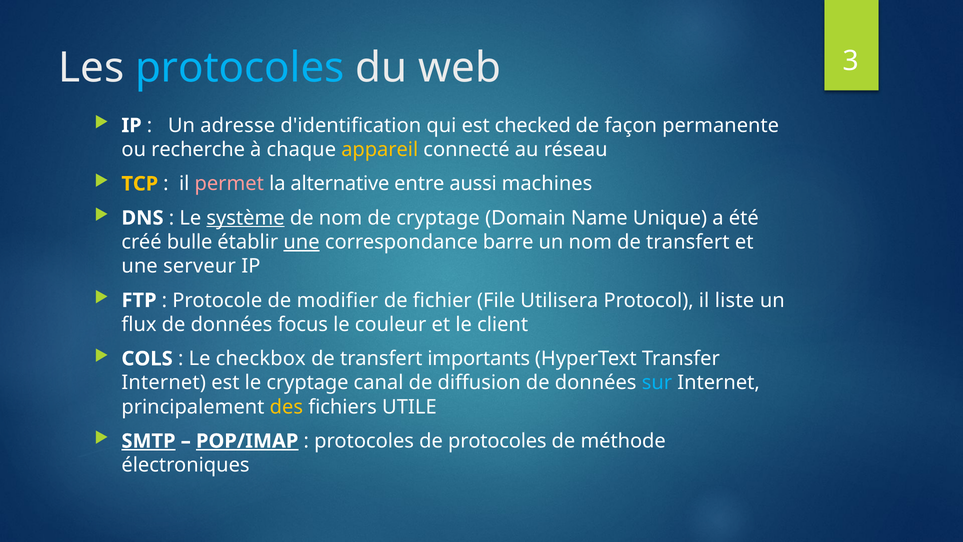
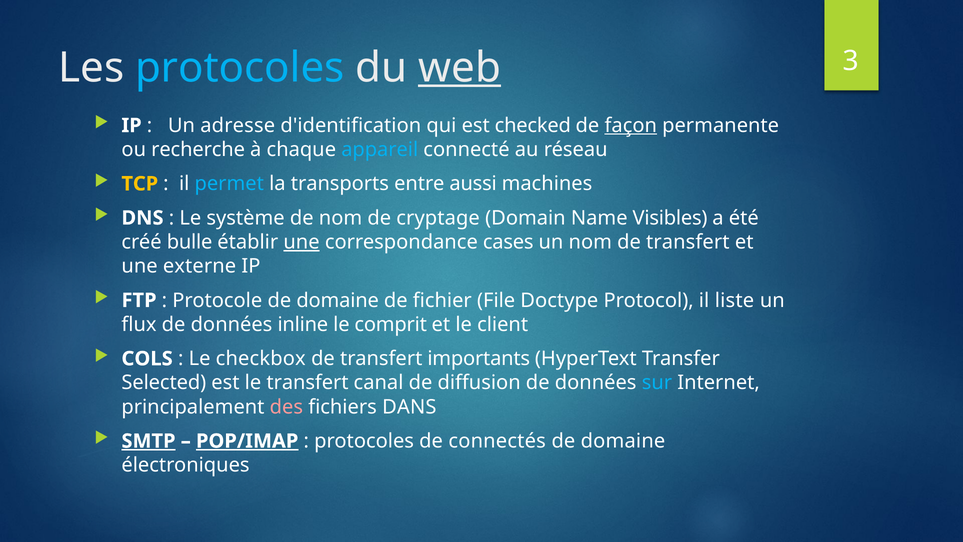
web underline: none -> present
façon underline: none -> present
appareil colour: yellow -> light blue
permet colour: pink -> light blue
alternative: alternative -> transports
système underline: present -> none
Unique: Unique -> Visibles
barre: barre -> cases
serveur: serveur -> externe
Protocole de modifier: modifier -> domaine
Utilisera: Utilisera -> Doctype
focus: focus -> inline
couleur: couleur -> comprit
Internet at (164, 383): Internet -> Selected
le cryptage: cryptage -> transfert
des colour: yellow -> pink
UTILE: UTILE -> DANS
de protocoles: protocoles -> connectés
méthode at (623, 441): méthode -> domaine
